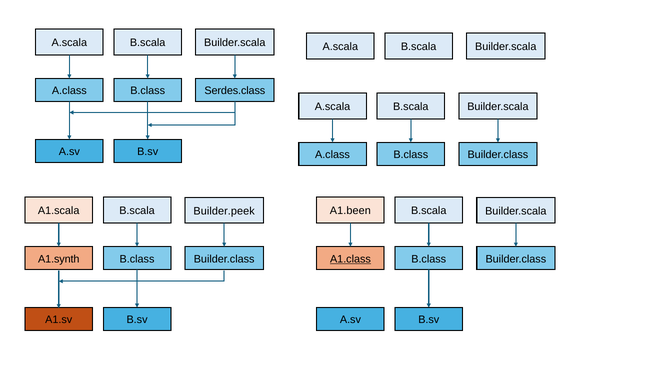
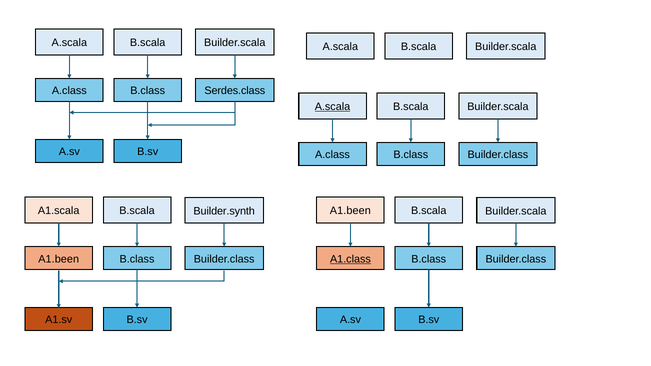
A.scala at (332, 107) underline: none -> present
Builder.peek: Builder.peek -> Builder.synth
A1.synth at (59, 259): A1.synth -> A1.been
